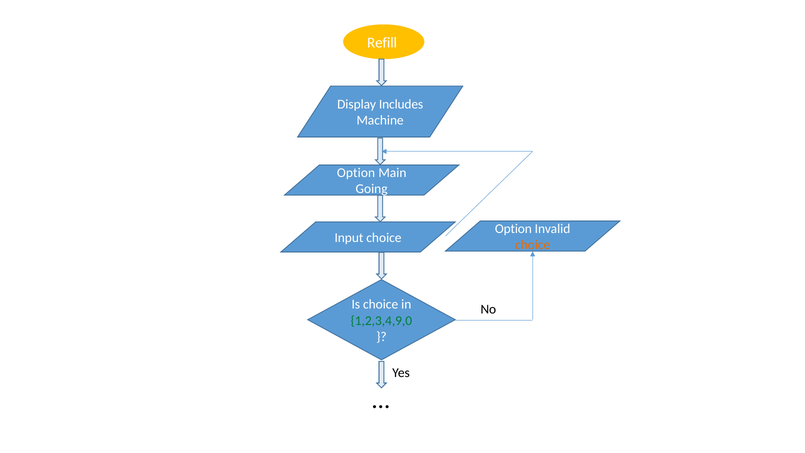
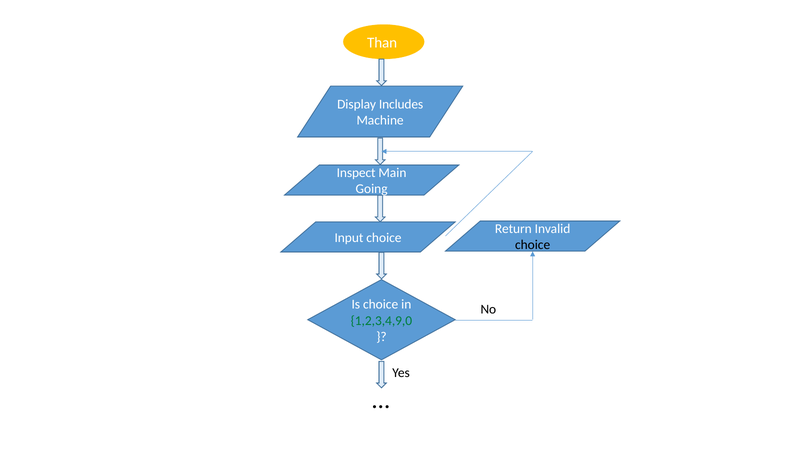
Refill: Refill -> Than
Option at (356, 173): Option -> Inspect
Option at (513, 229): Option -> Return
choice at (533, 245) colour: orange -> black
